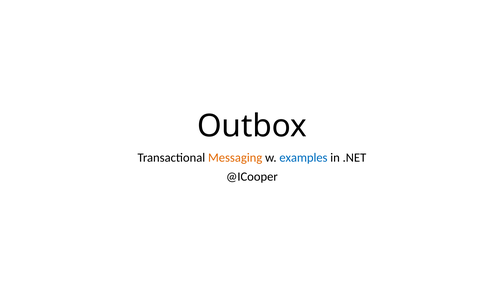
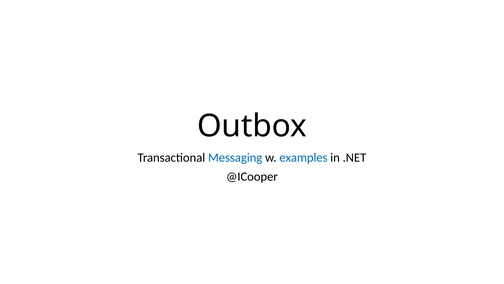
Messaging colour: orange -> blue
